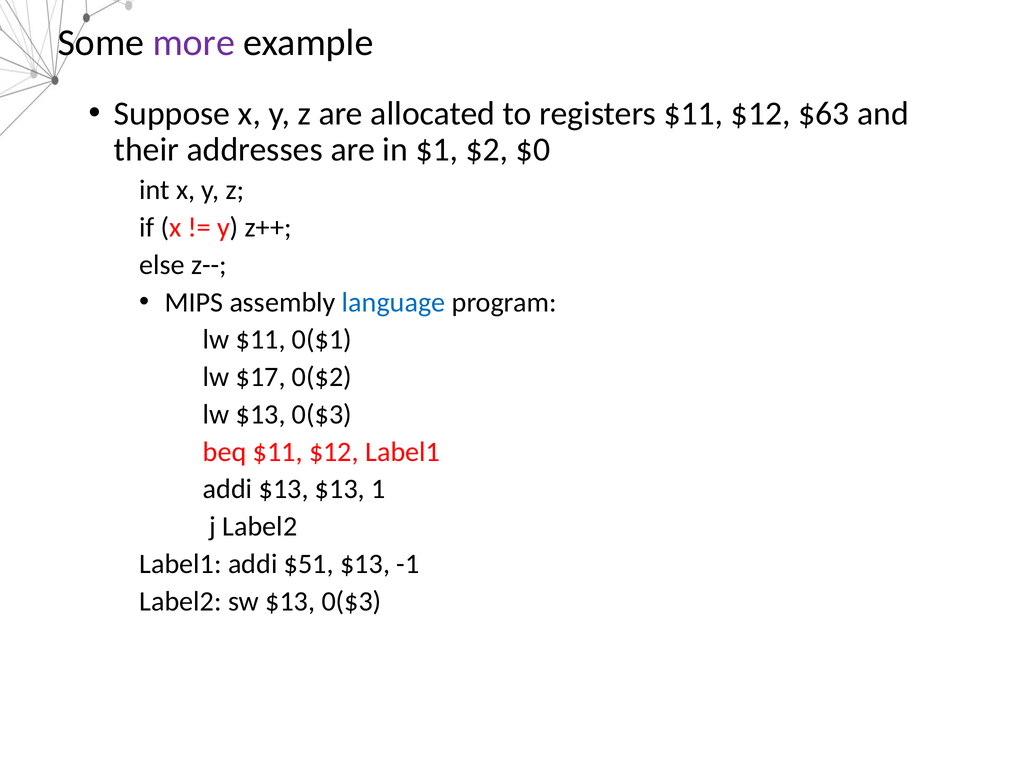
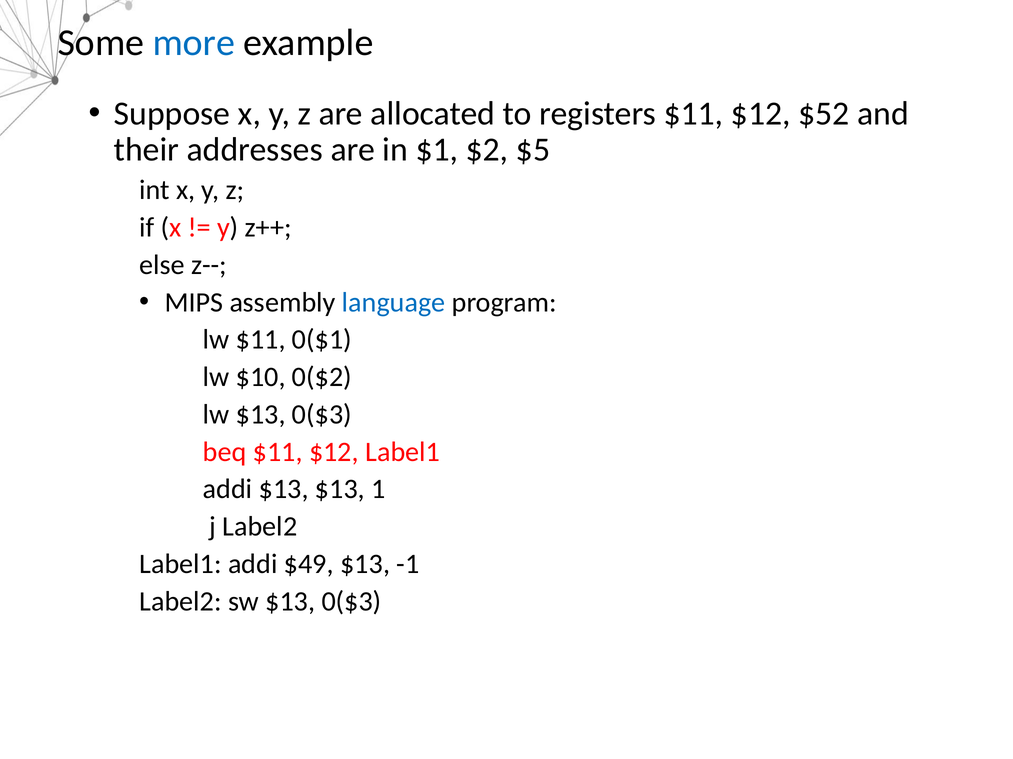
more colour: purple -> blue
$63: $63 -> $52
$0: $0 -> $5
$17: $17 -> $10
$51: $51 -> $49
